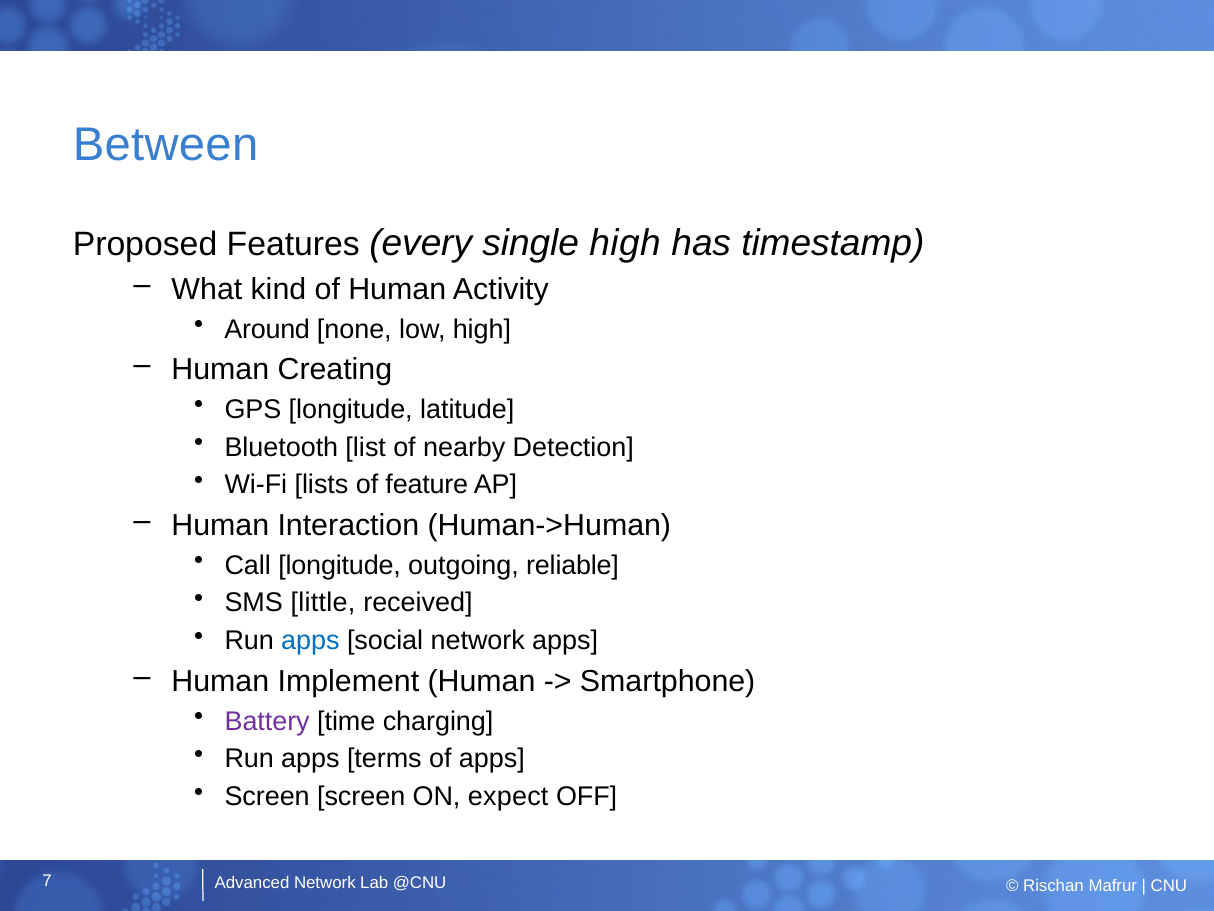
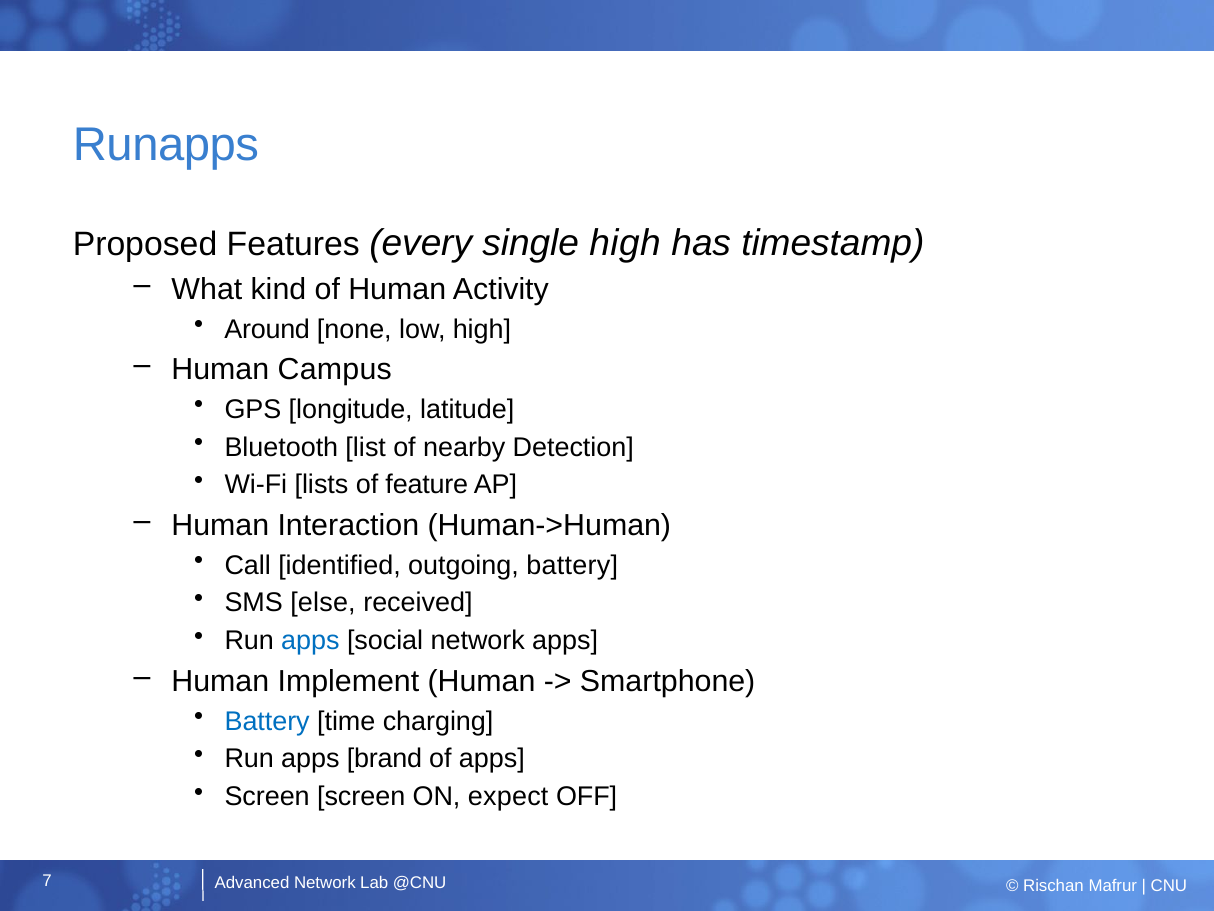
Between: Between -> Runapps
Creating: Creating -> Campus
Call longitude: longitude -> identified
outgoing reliable: reliable -> battery
little: little -> else
Battery at (267, 721) colour: purple -> blue
terms: terms -> brand
